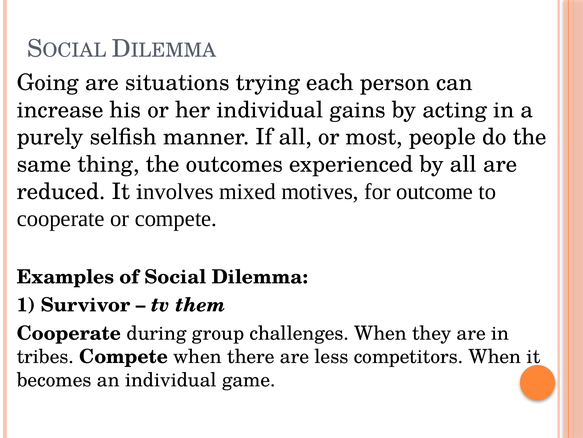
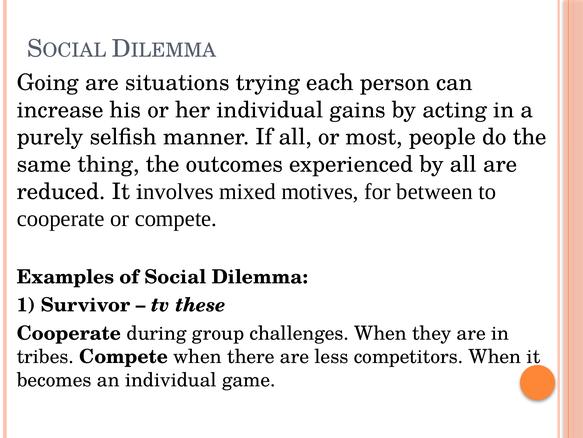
outcome: outcome -> between
them: them -> these
